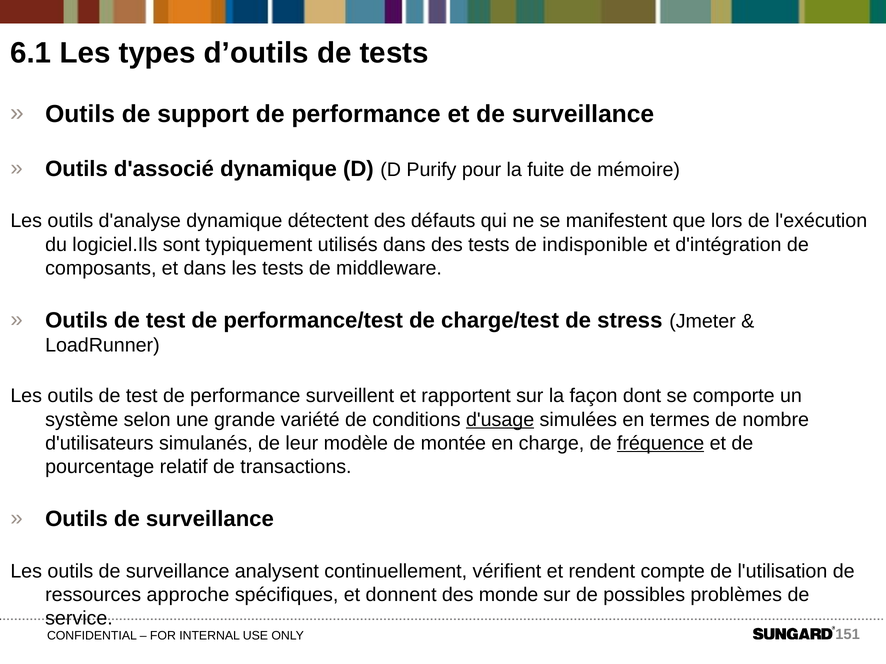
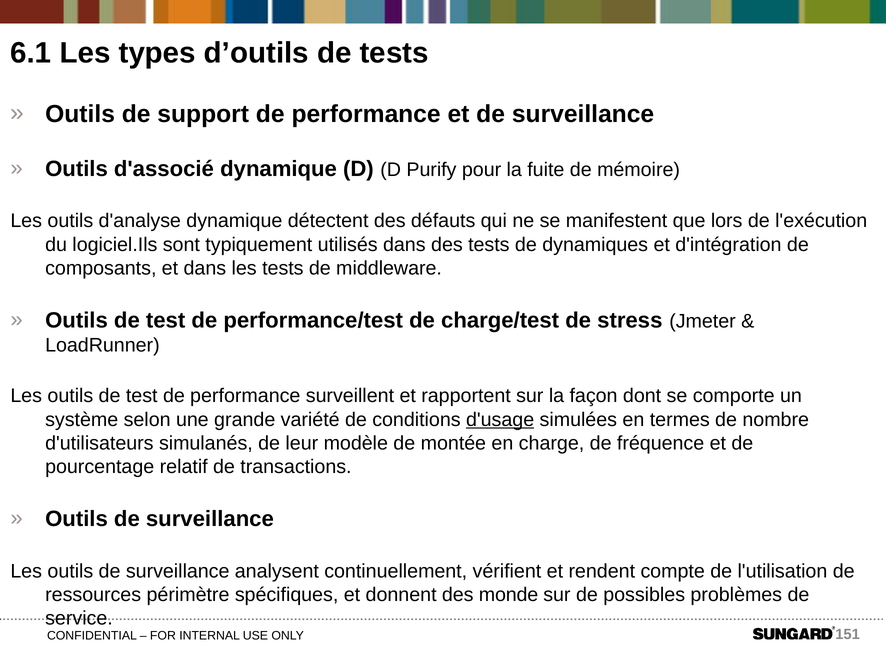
indisponible: indisponible -> dynamiques
fréquence underline: present -> none
approche: approche -> périmètre
